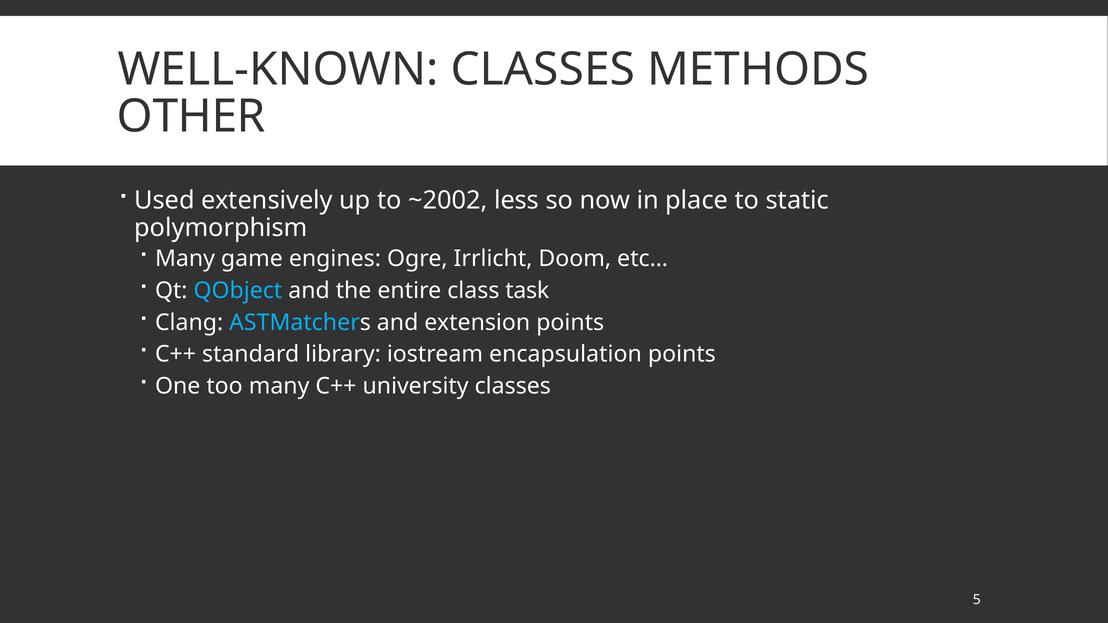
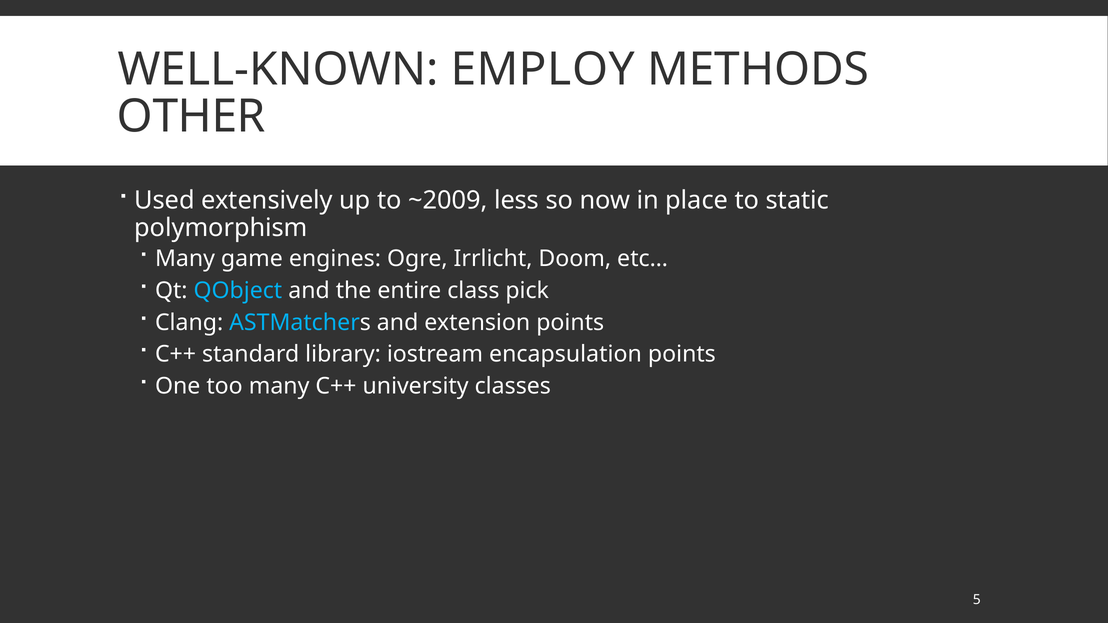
WELL-KNOWN CLASSES: CLASSES -> EMPLOY
~2002: ~2002 -> ~2009
task: task -> pick
